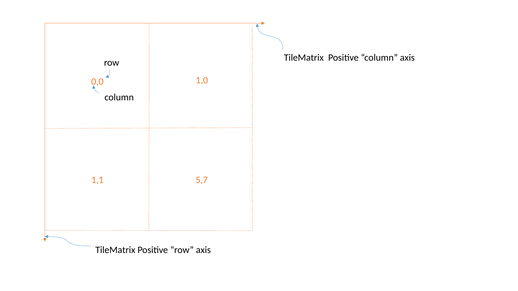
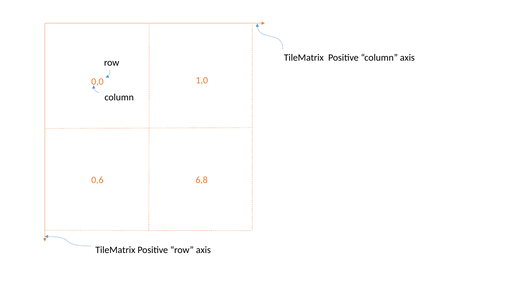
1,1: 1,1 -> 0,6
5,7: 5,7 -> 6,8
